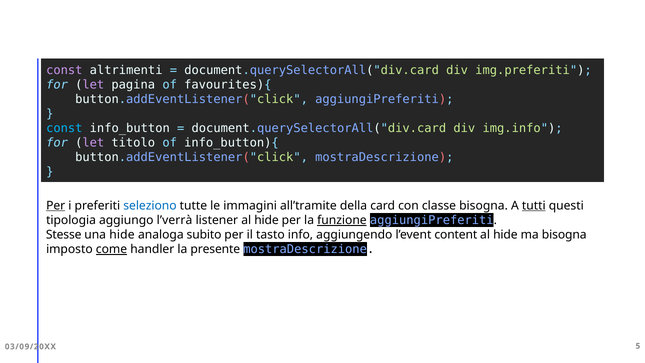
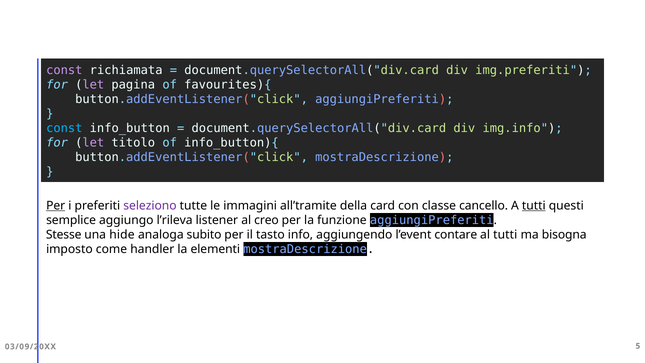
altrimenti: altrimenti -> richiamata
seleziono colour: blue -> purple
bisogna at (484, 206): bisogna -> cancello
tipologia: tipologia -> semplice
l’verrà: l’verrà -> l’rileva
listener al hide: hide -> creo
funzione underline: present -> none
content: content -> contare
hide at (505, 235): hide -> tutti
come underline: present -> none
presente: presente -> elementi
